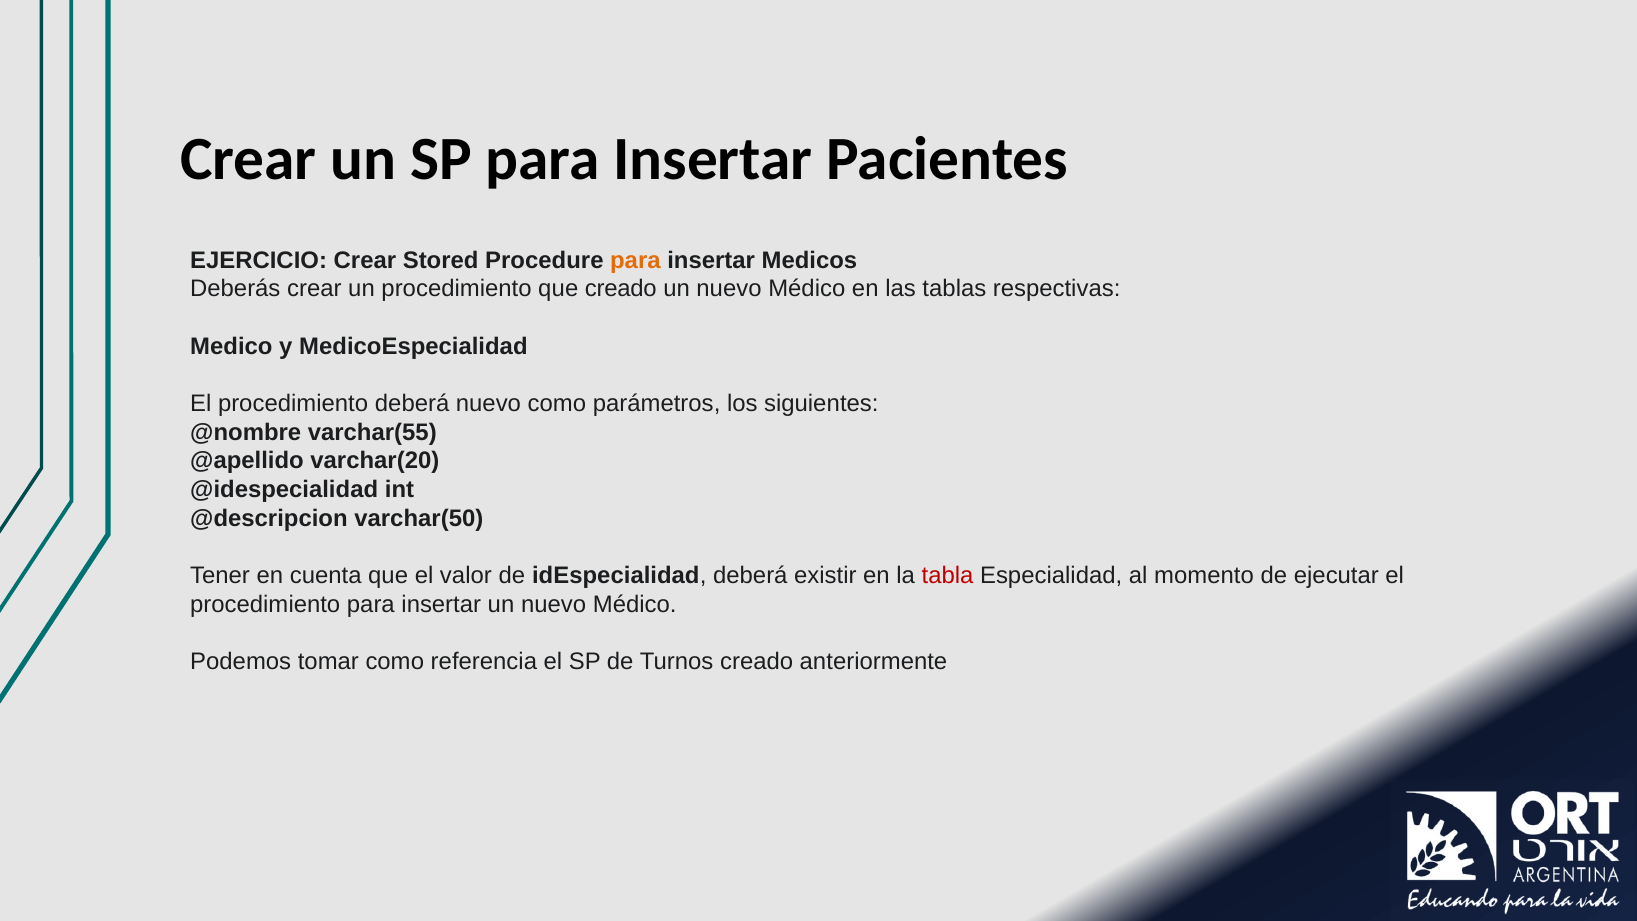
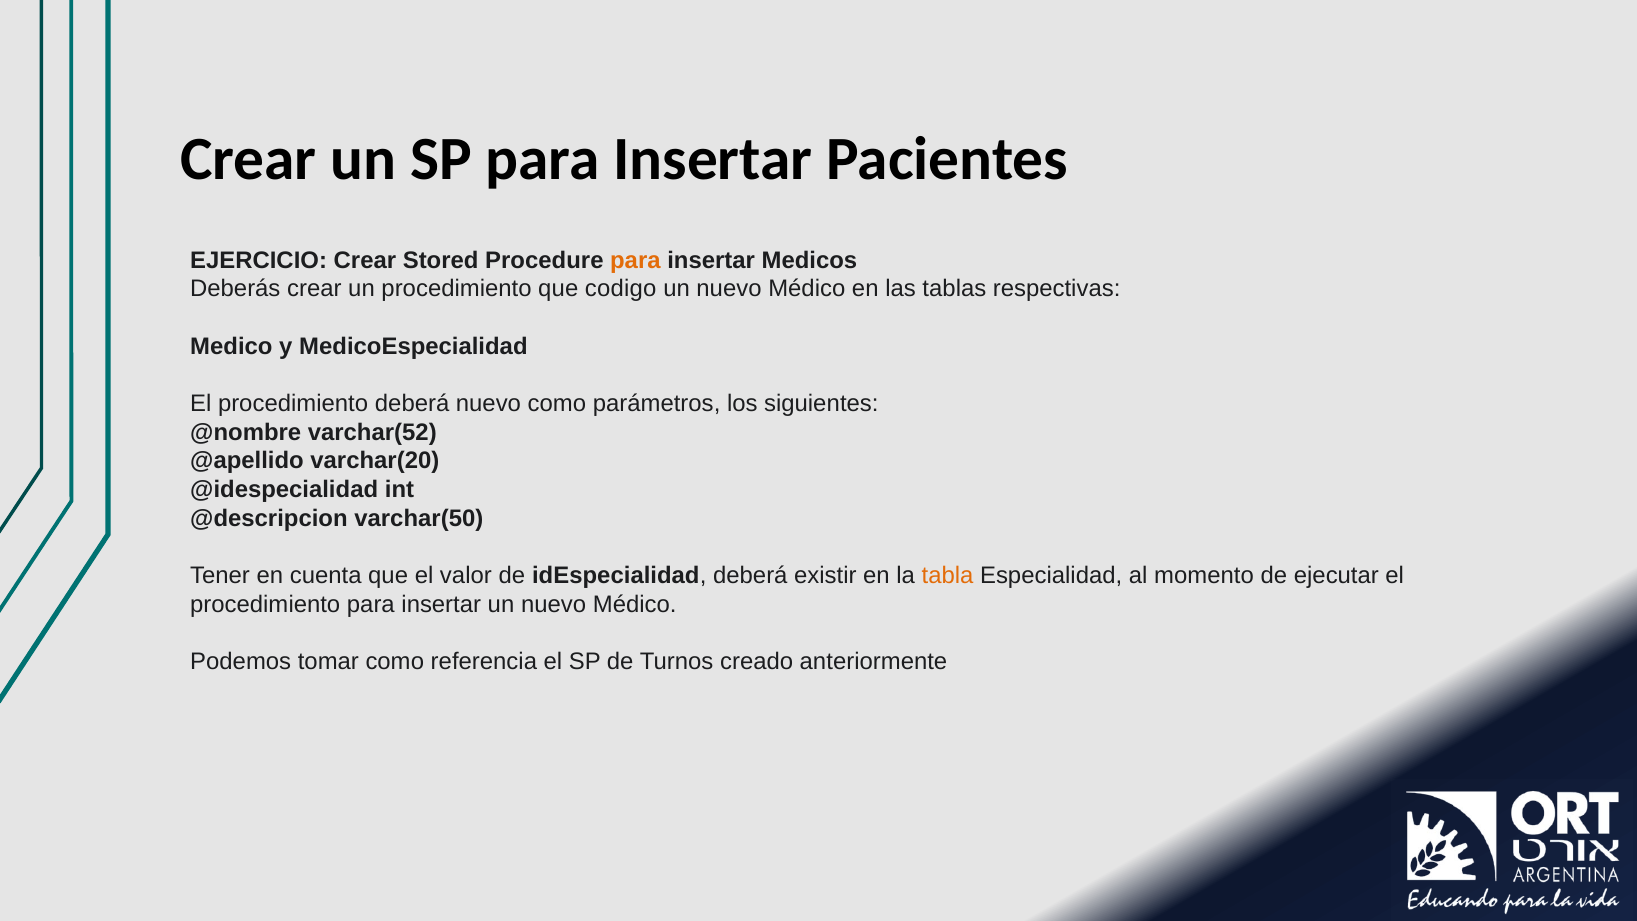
que creado: creado -> codigo
varchar(55: varchar(55 -> varchar(52
tabla colour: red -> orange
